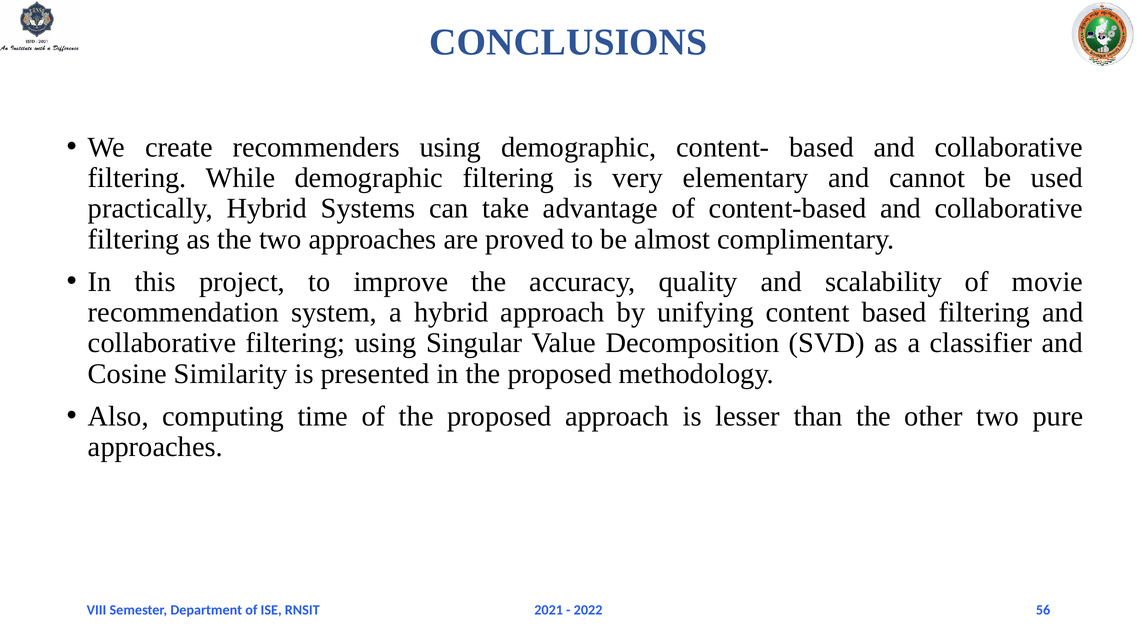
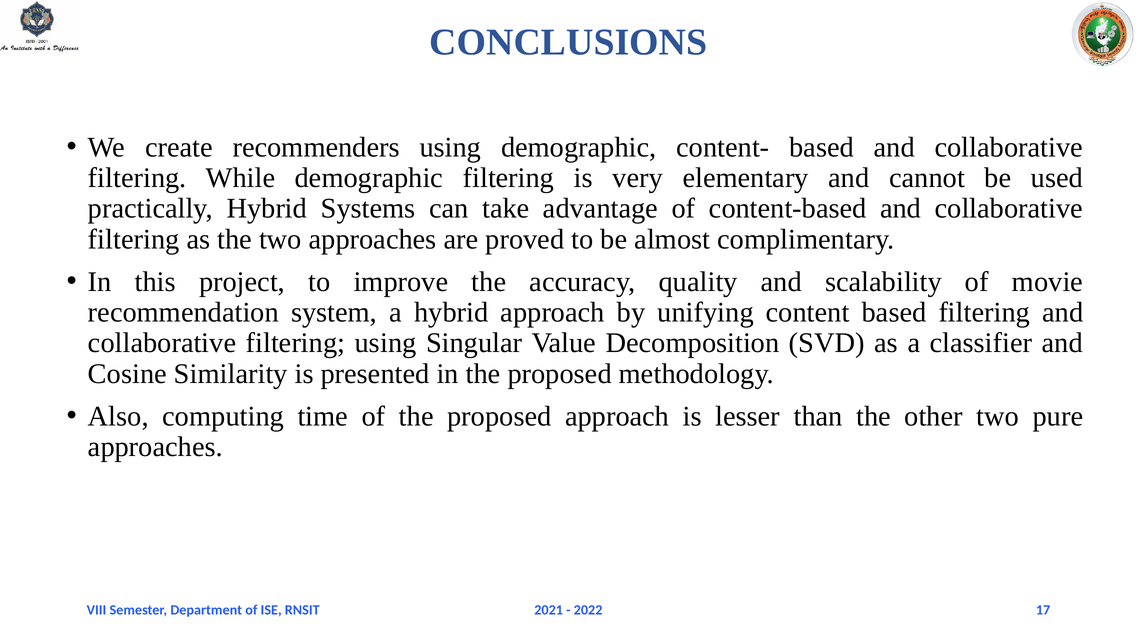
56: 56 -> 17
